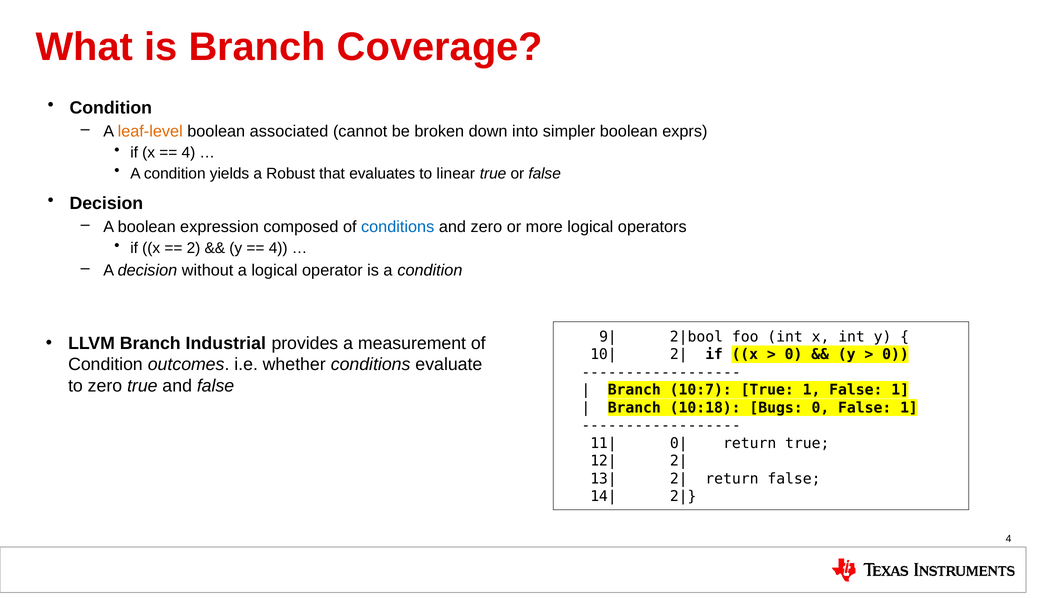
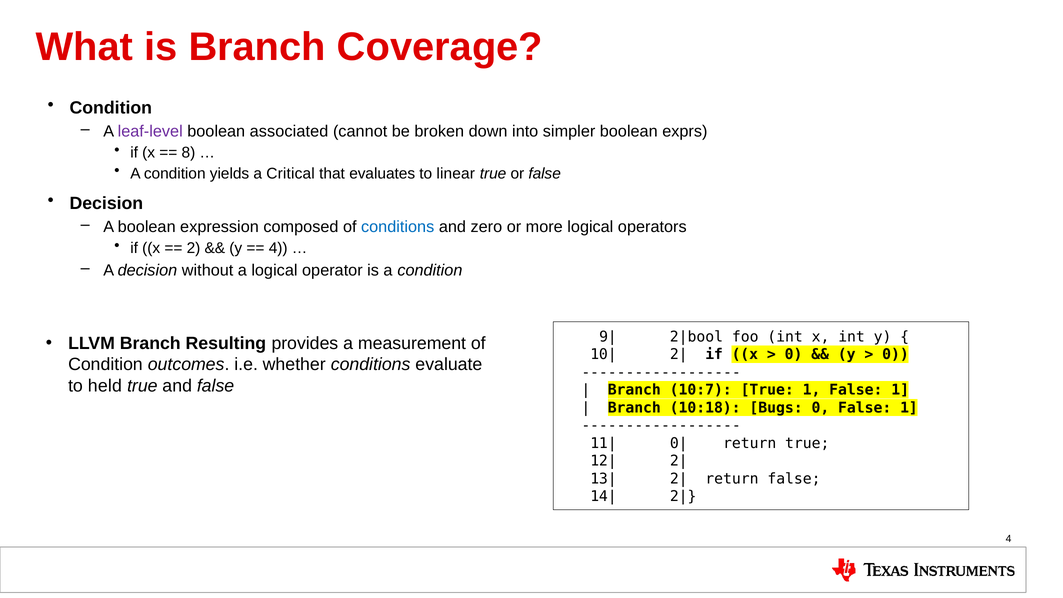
leaf-level colour: orange -> purple
4 at (188, 153): 4 -> 8
Robust: Robust -> Critical
Industrial: Industrial -> Resulting
to zero: zero -> held
